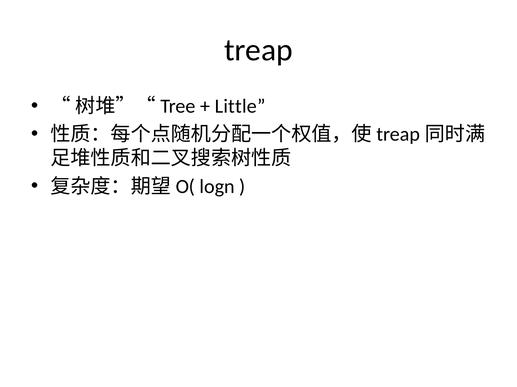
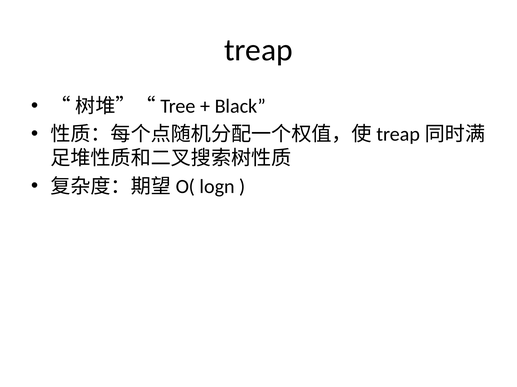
Little: Little -> Black
